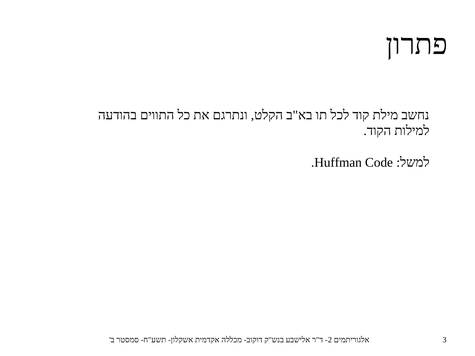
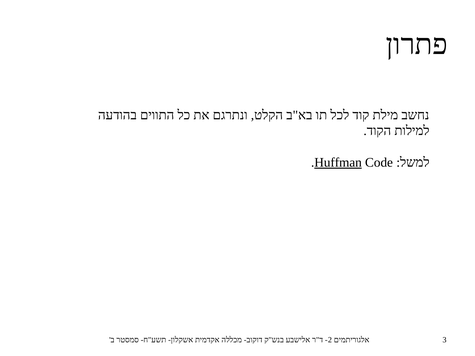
Huffman underline: none -> present
